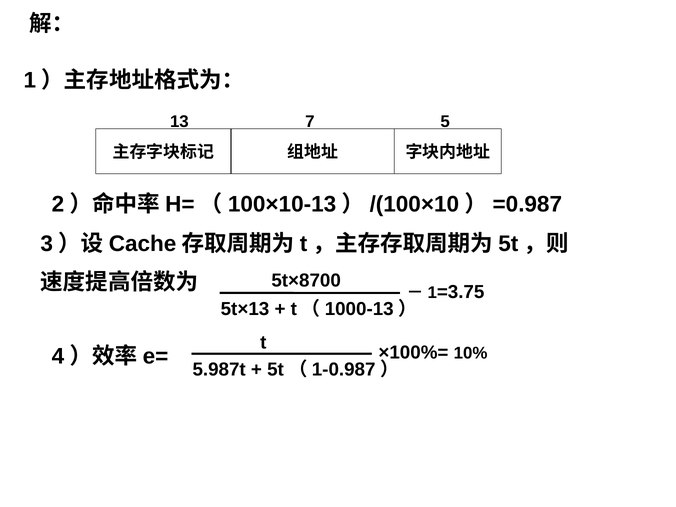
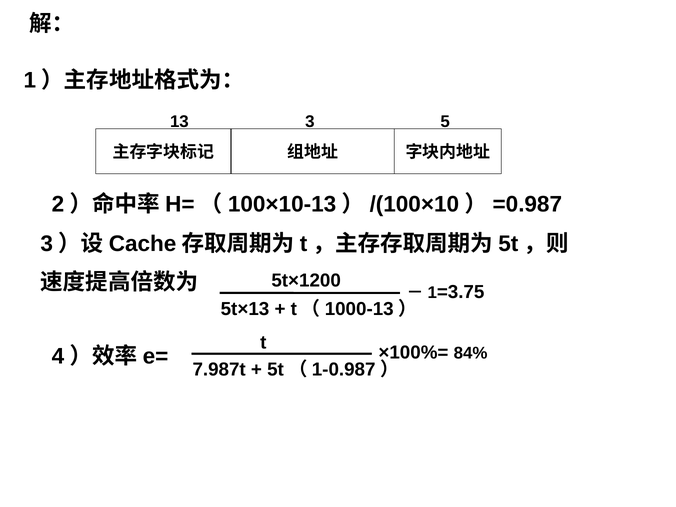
7: 7 -> 3
5t×8700: 5t×8700 -> 5t×1200
10%: 10% -> 84%
5.987t: 5.987t -> 7.987t
